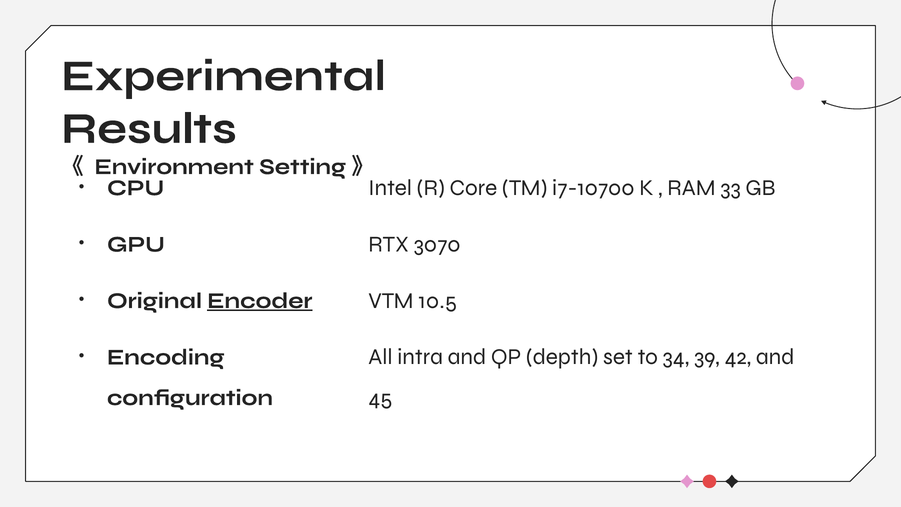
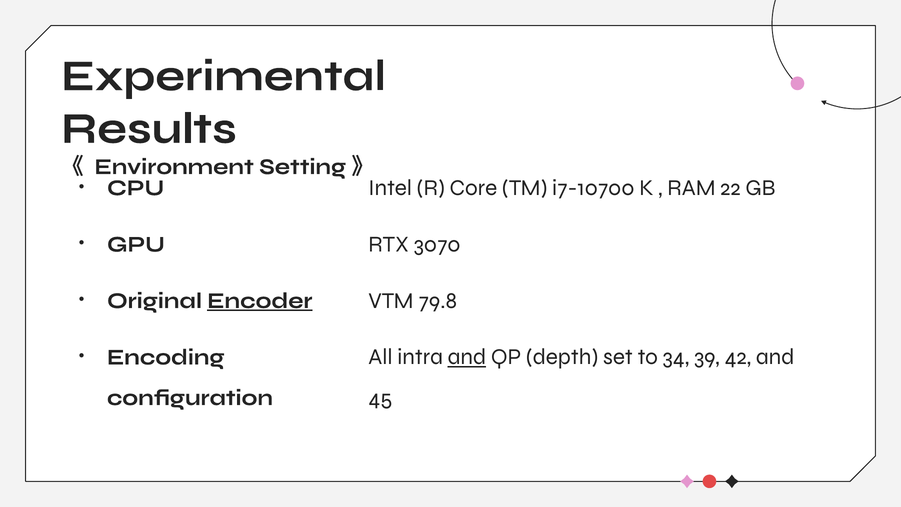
33: 33 -> 22
10.5: 10.5 -> 79.8
and at (467, 357) underline: none -> present
